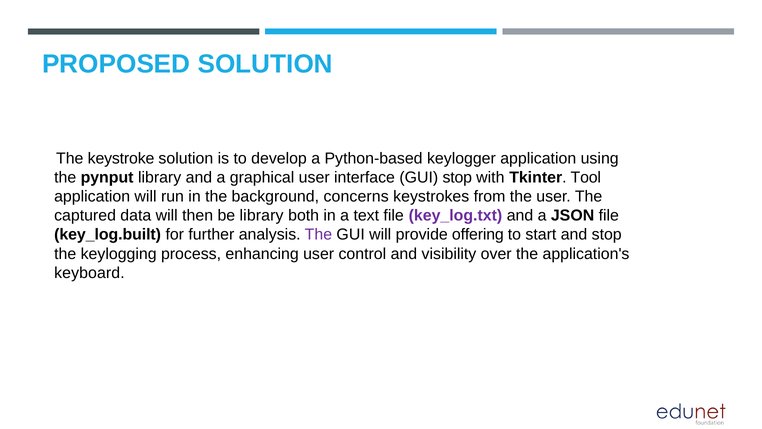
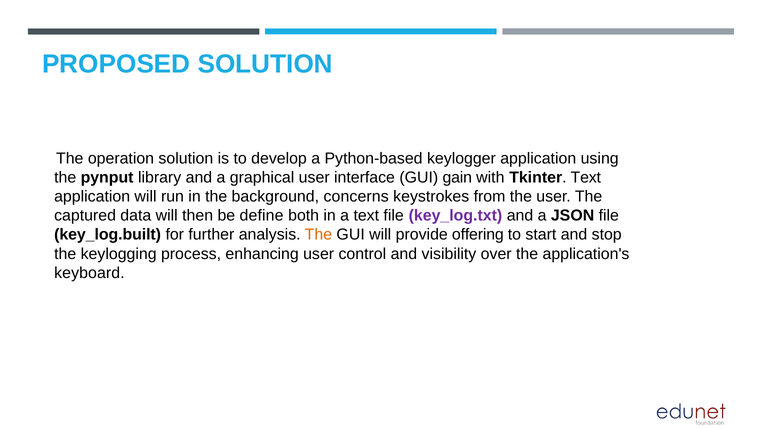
keystroke: keystroke -> operation
GUI stop: stop -> gain
Tkinter Tool: Tool -> Text
be library: library -> define
The at (318, 234) colour: purple -> orange
